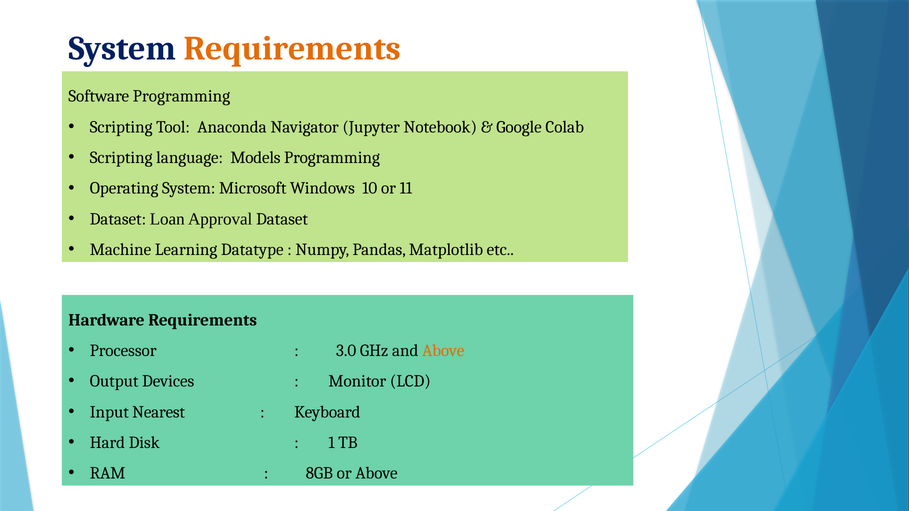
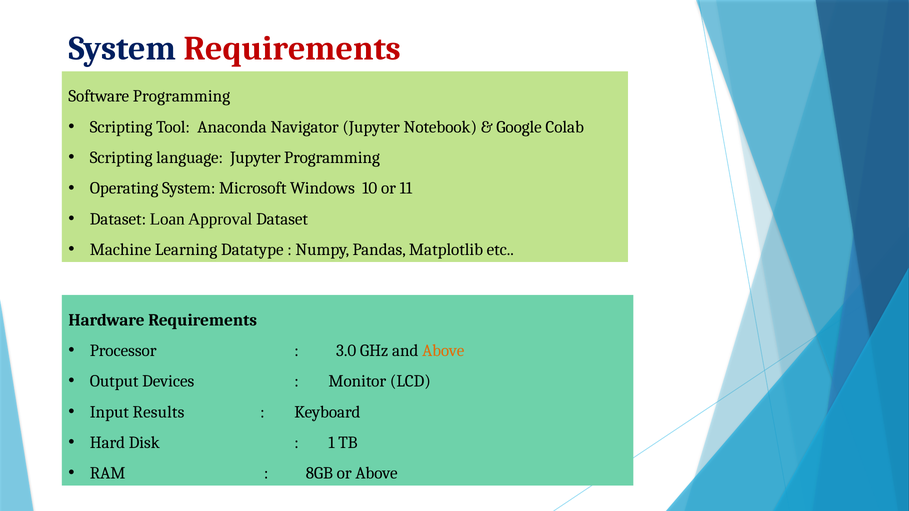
Requirements at (292, 48) colour: orange -> red
language Models: Models -> Jupyter
Nearest: Nearest -> Results
